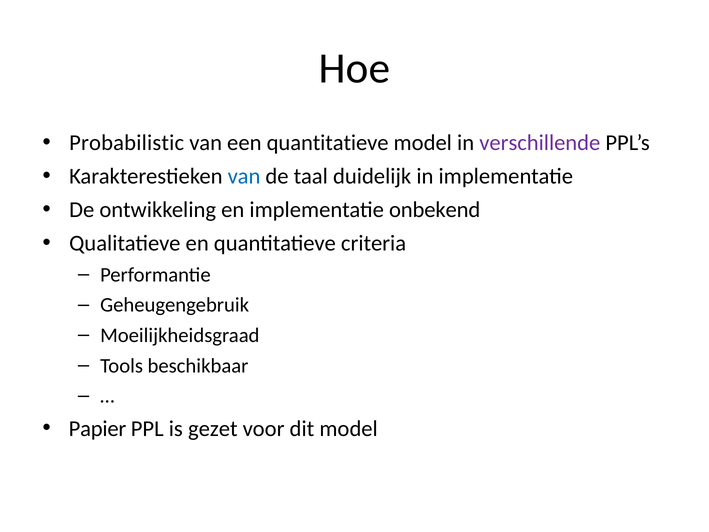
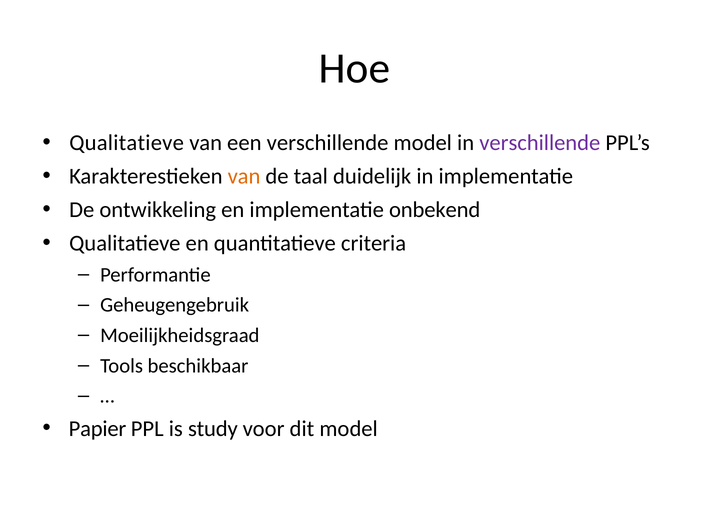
Probabilistic at (127, 143): Probabilistic -> Qualitatieve
een quantitatieve: quantitatieve -> verschillende
van at (244, 176) colour: blue -> orange
gezet: gezet -> study
